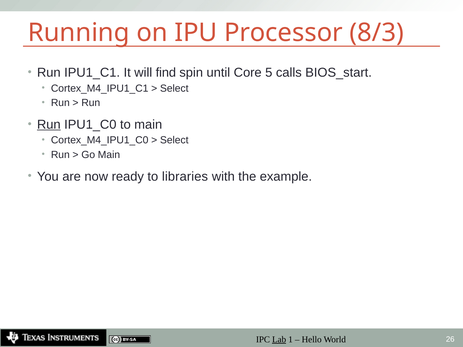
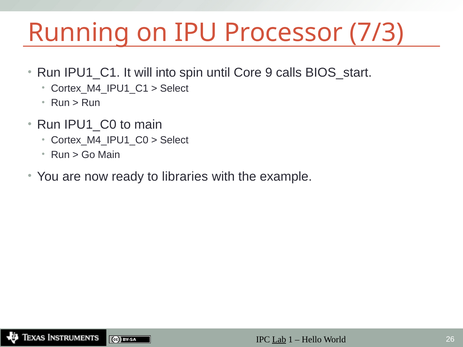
8/3: 8/3 -> 7/3
find: find -> into
5: 5 -> 9
Run at (49, 125) underline: present -> none
